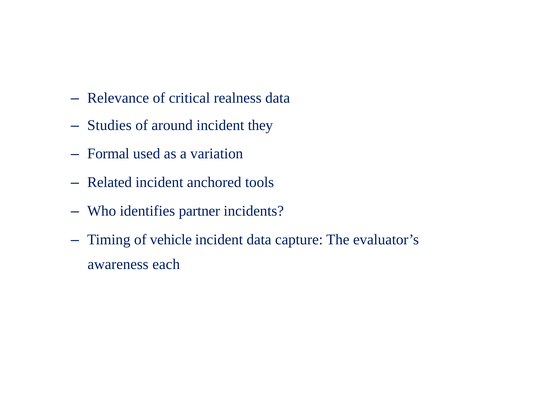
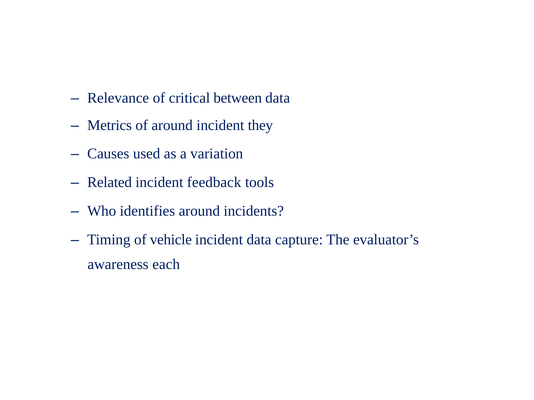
realness: realness -> between
Studies: Studies -> Metrics
Formal: Formal -> Causes
anchored: anchored -> feedback
identifies partner: partner -> around
